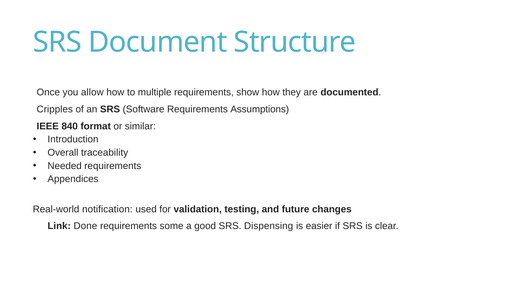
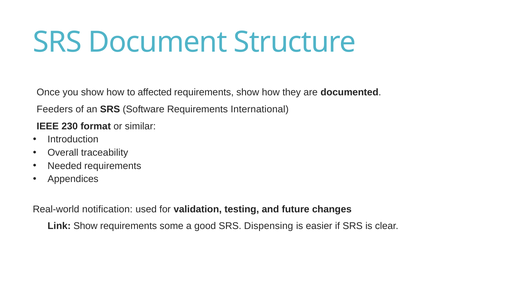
you allow: allow -> show
multiple: multiple -> affected
Cripples: Cripples -> Feeders
Assumptions: Assumptions -> International
840: 840 -> 230
Link Done: Done -> Show
